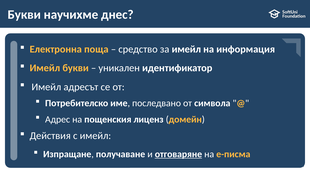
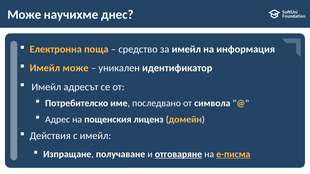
Букви at (24, 15): Букви -> Може
букви at (76, 68): букви -> може
е-писма underline: none -> present
